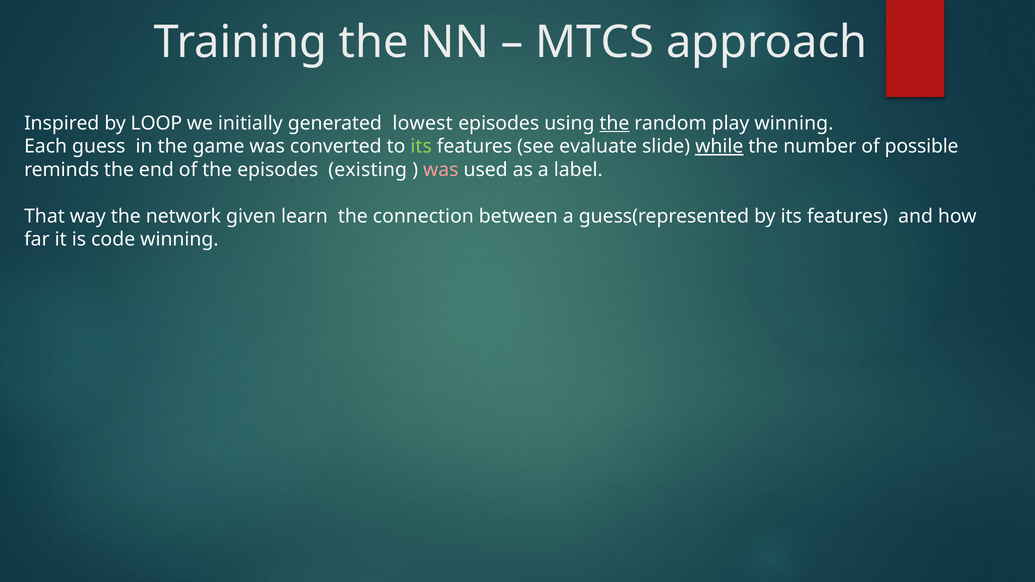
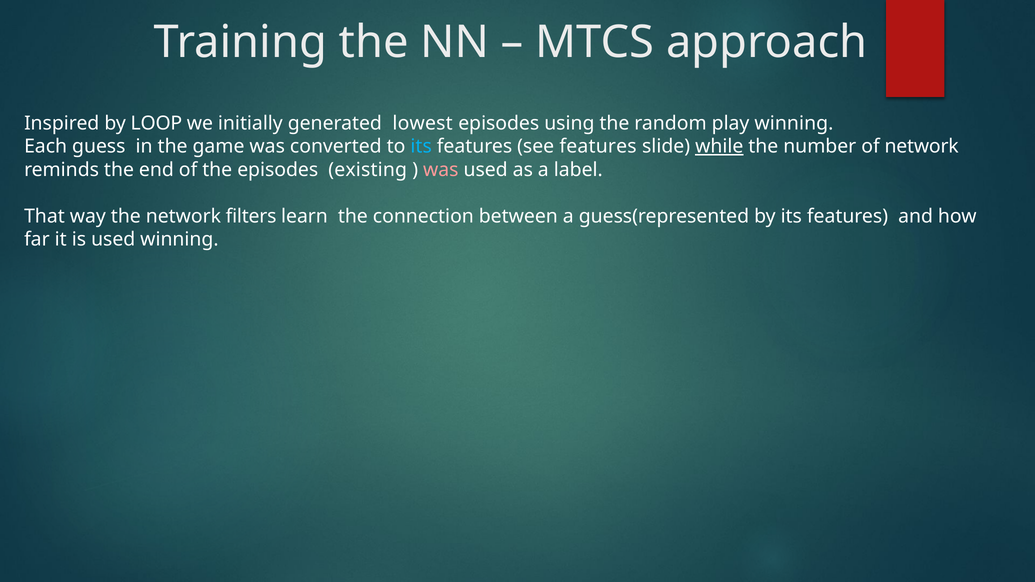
the at (614, 123) underline: present -> none
its at (421, 146) colour: light green -> light blue
see evaluate: evaluate -> features
of possible: possible -> network
given: given -> filters
is code: code -> used
